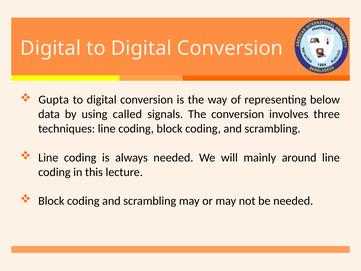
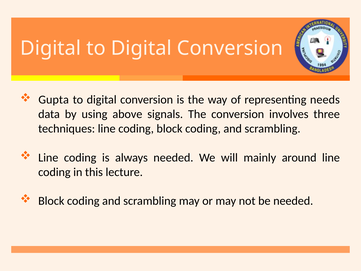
below: below -> needs
called: called -> above
